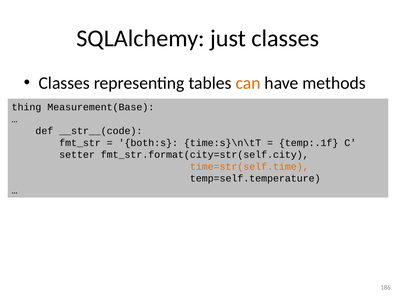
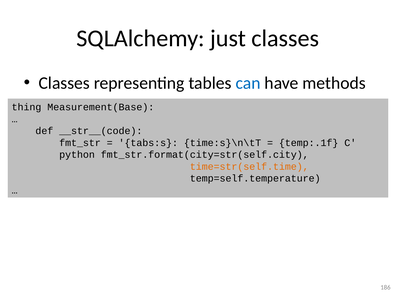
can colour: orange -> blue
both:s: both:s -> tabs:s
setter: setter -> python
